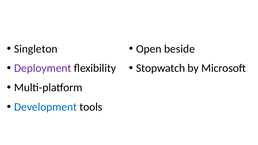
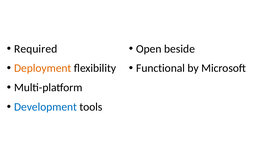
Singleton: Singleton -> Required
Deployment colour: purple -> orange
Stopwatch: Stopwatch -> Functional
